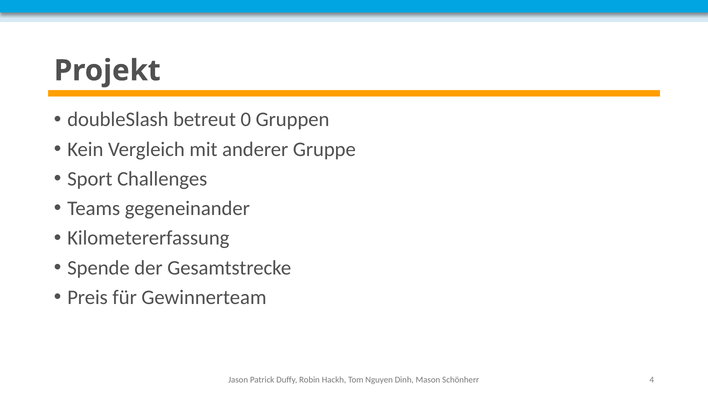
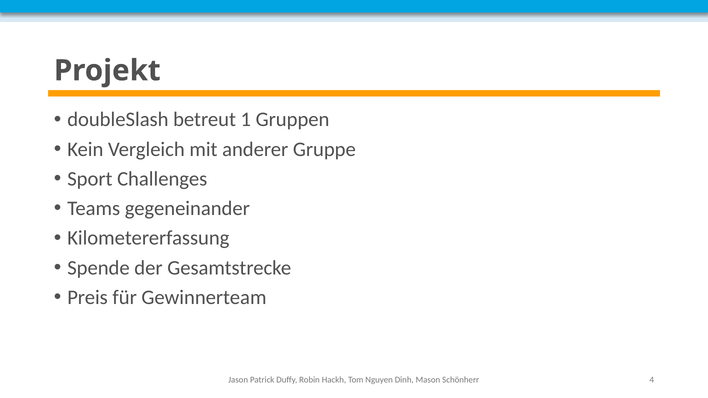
0: 0 -> 1
